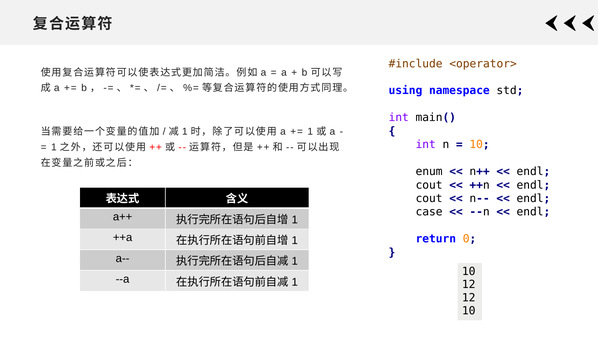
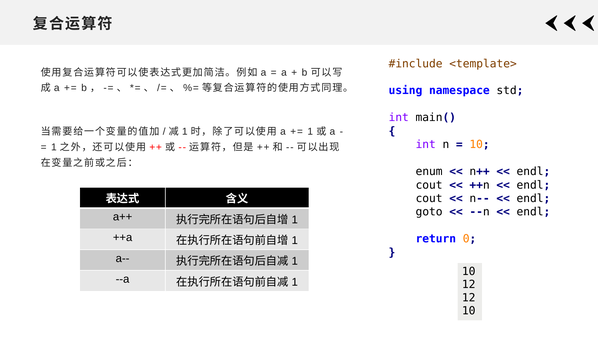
<operator>: <operator> -> <template>
case: case -> goto
